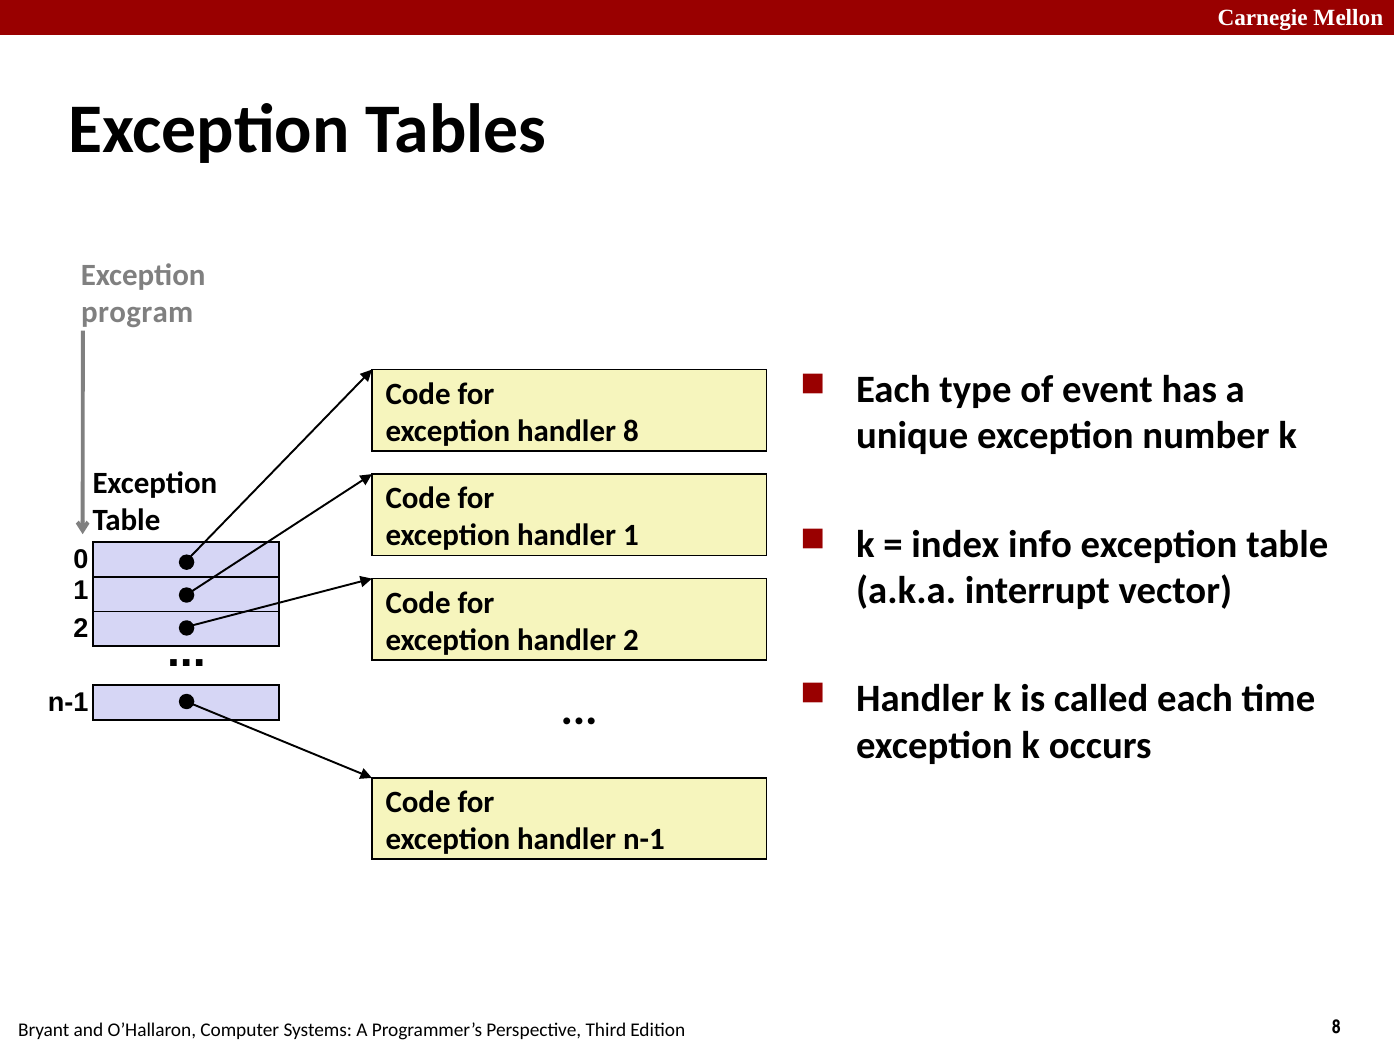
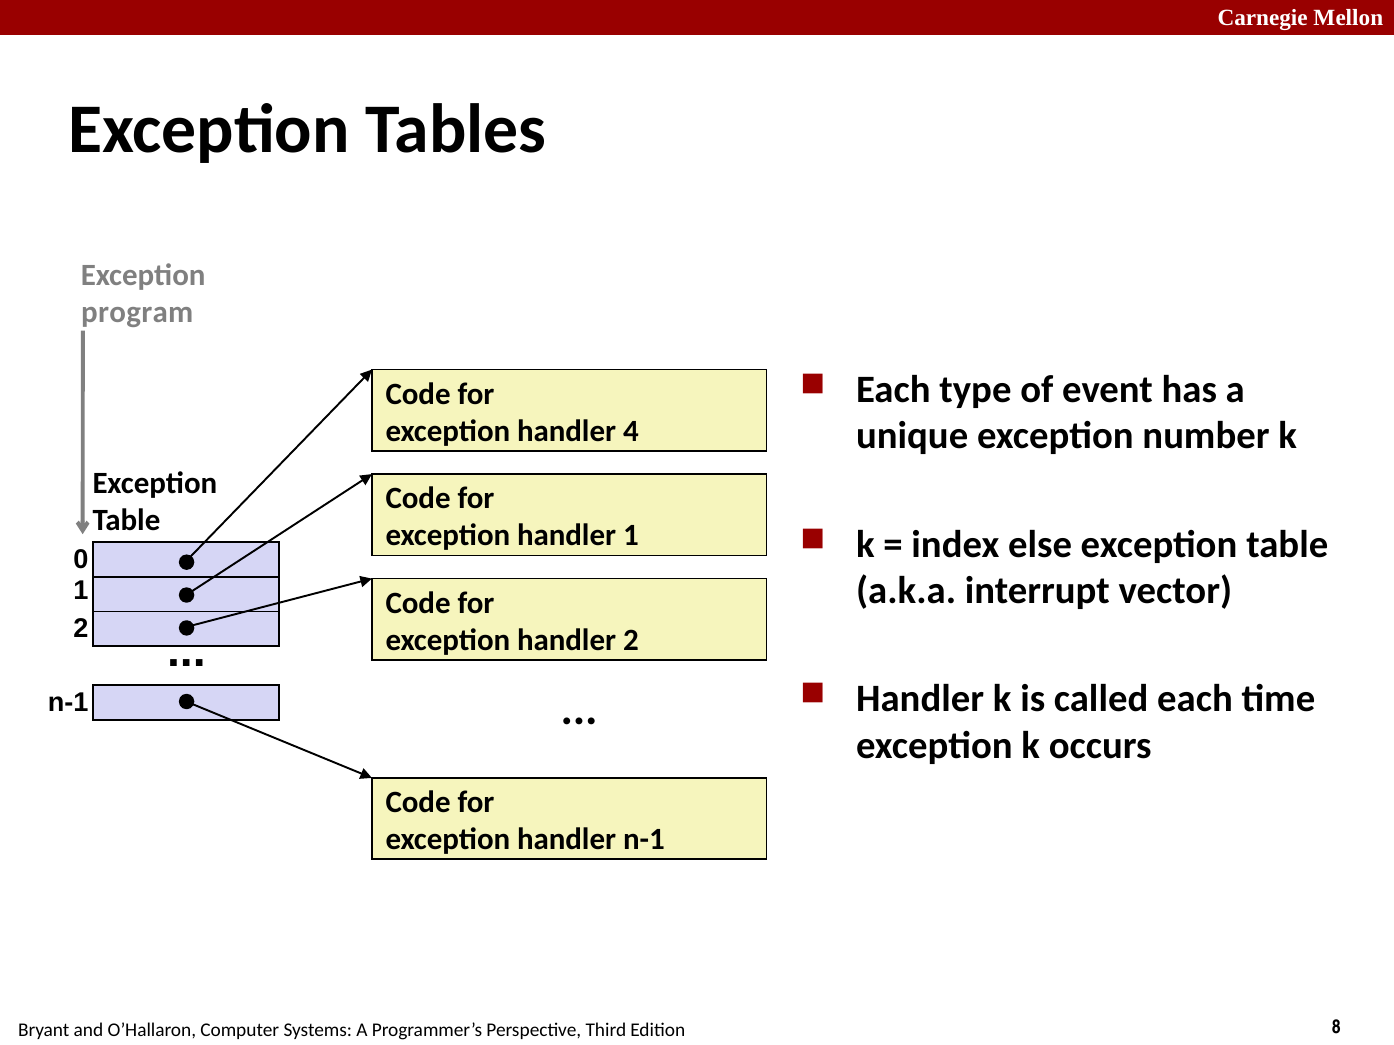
handler 8: 8 -> 4
info: info -> else
